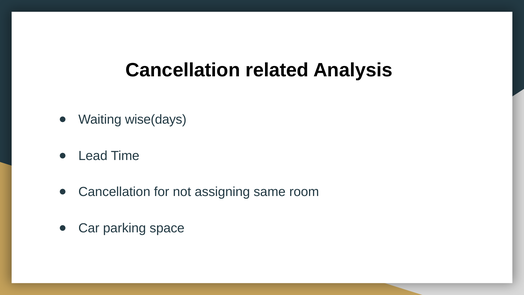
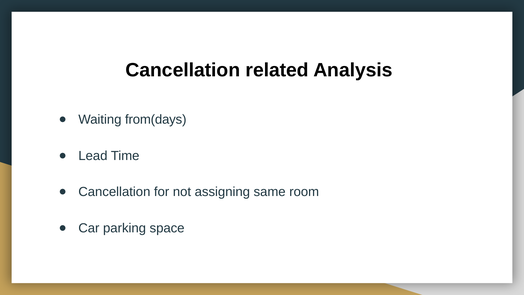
wise(days: wise(days -> from(days
